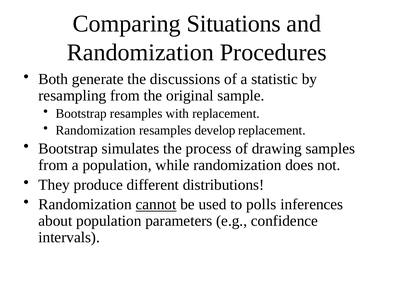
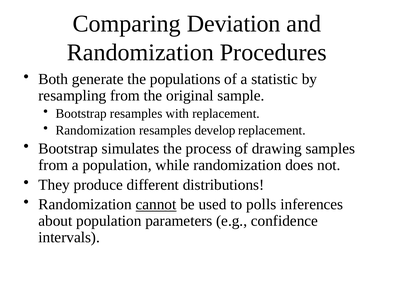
Situations: Situations -> Deviation
discussions: discussions -> populations
